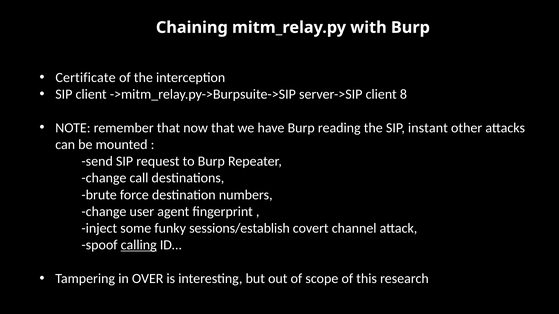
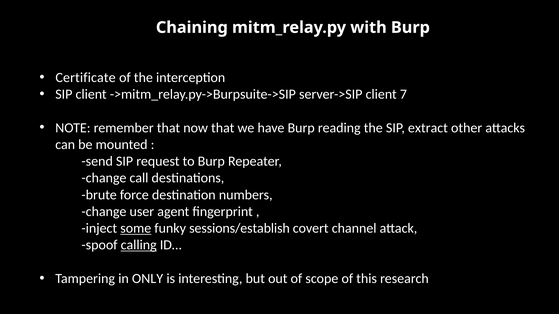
8: 8 -> 7
instant: instant -> extract
some underline: none -> present
OVER: OVER -> ONLY
